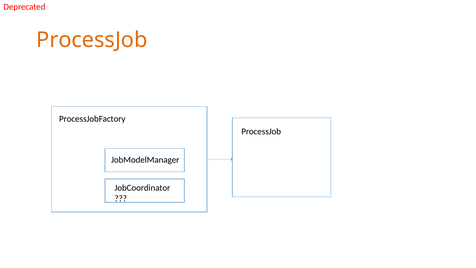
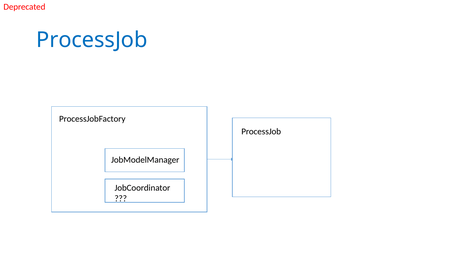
ProcessJob at (92, 40) colour: orange -> blue
